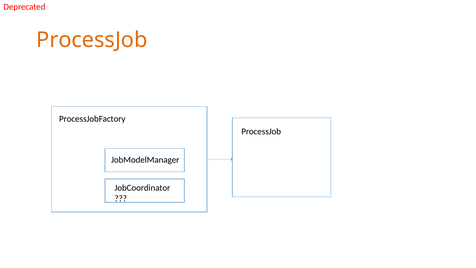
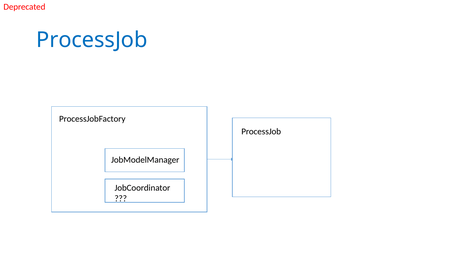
ProcessJob at (92, 40) colour: orange -> blue
